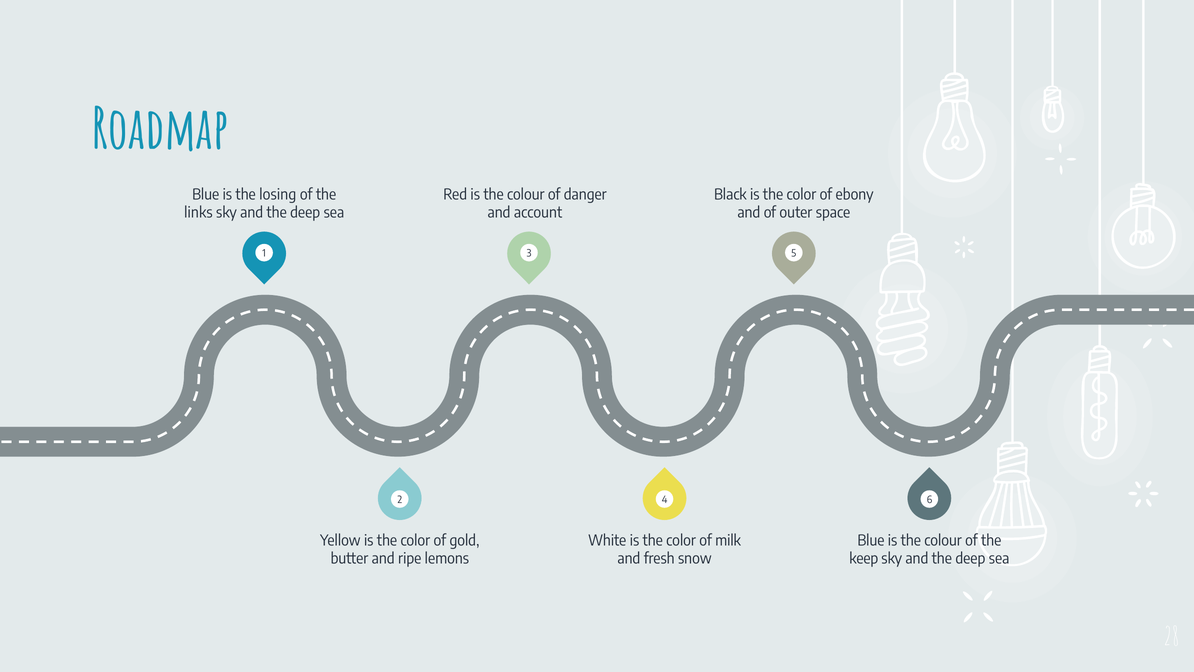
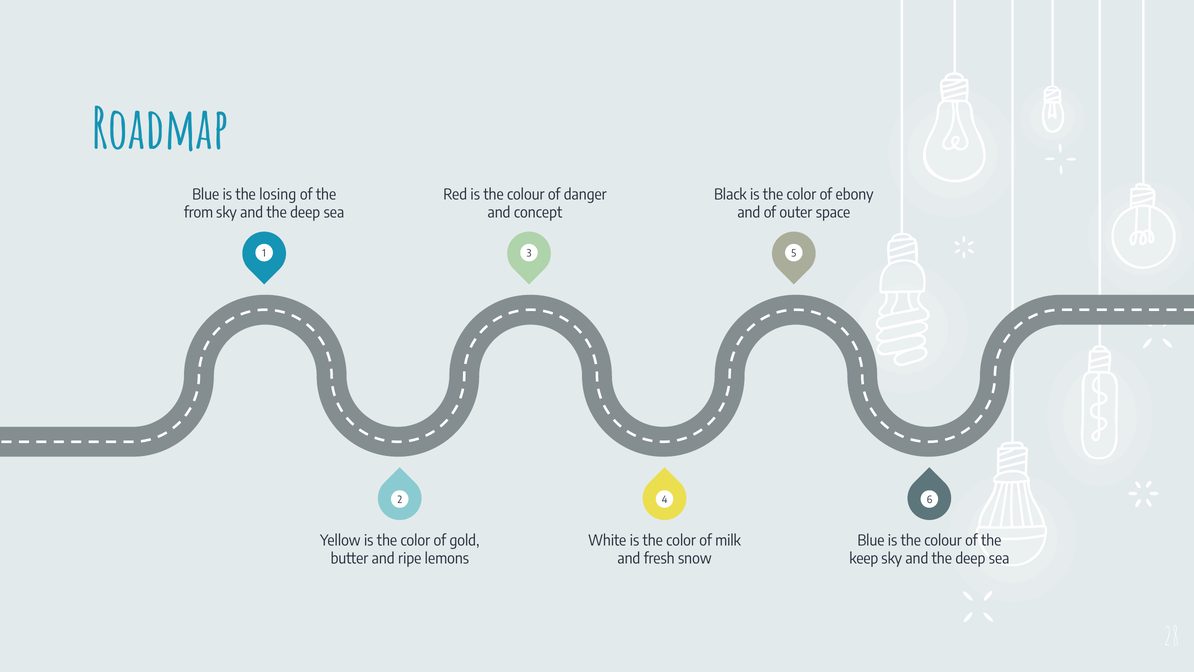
links: links -> from
account: account -> concept
